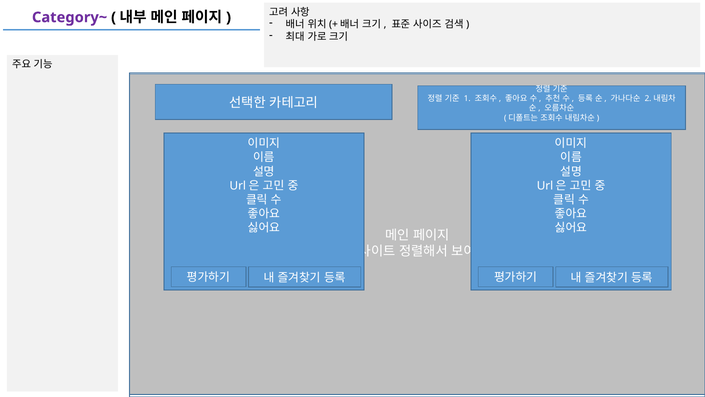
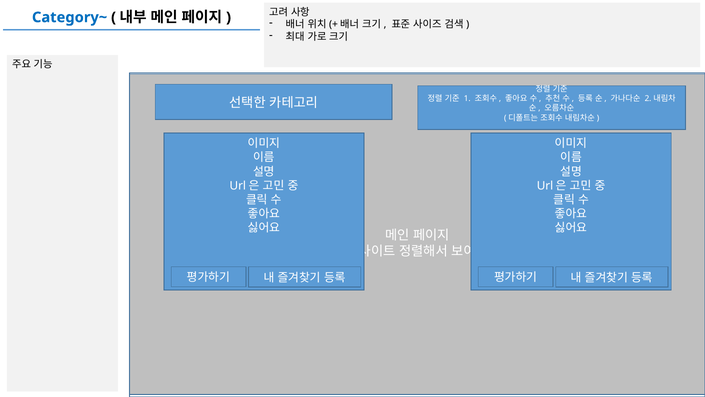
Category~ colour: purple -> blue
